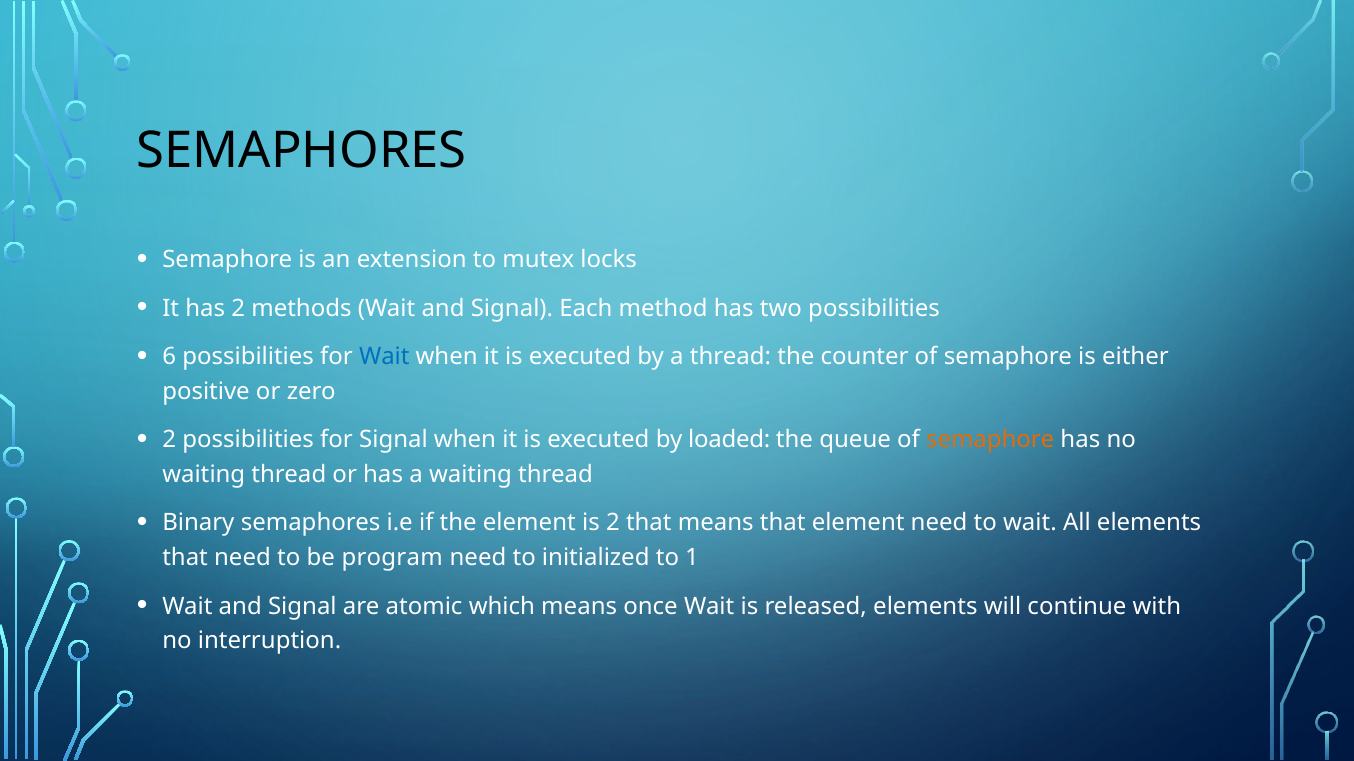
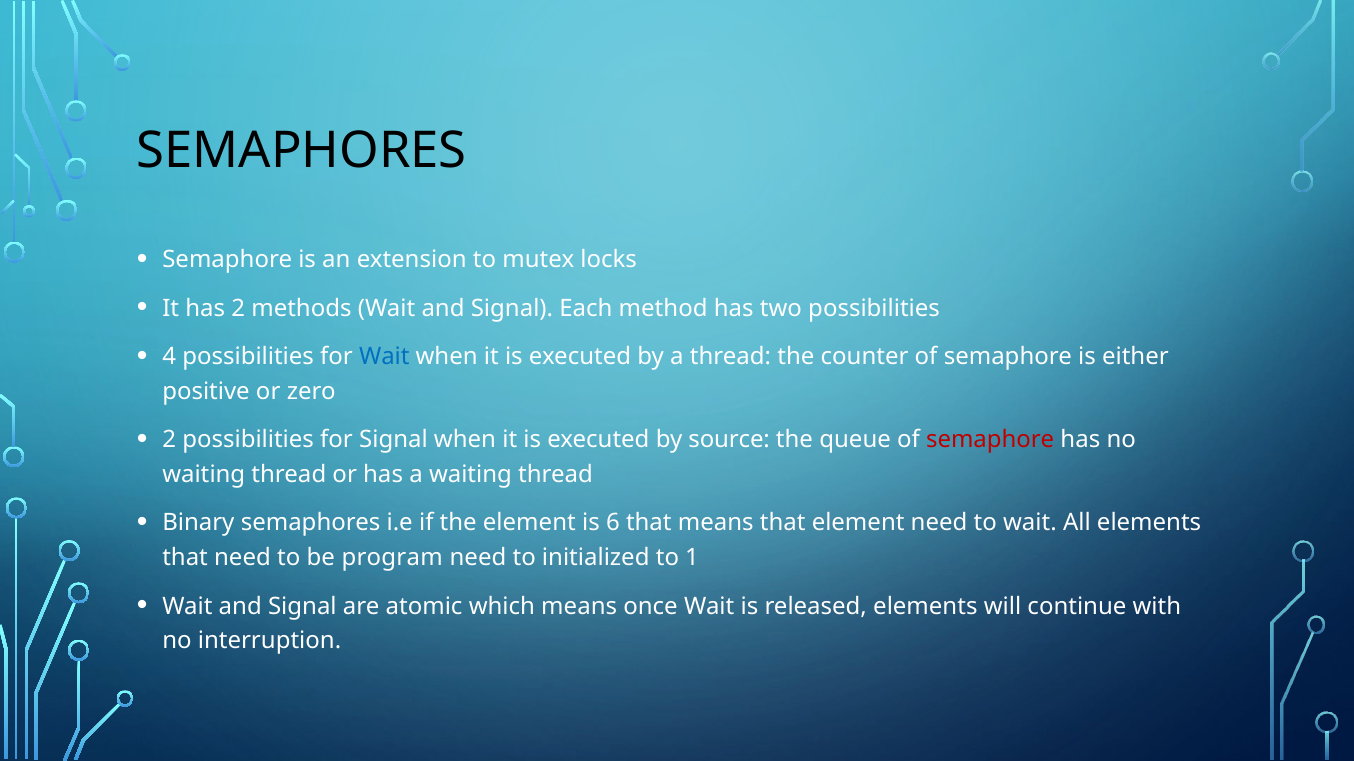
6: 6 -> 4
loaded: loaded -> source
semaphore at (990, 440) colour: orange -> red
is 2: 2 -> 6
